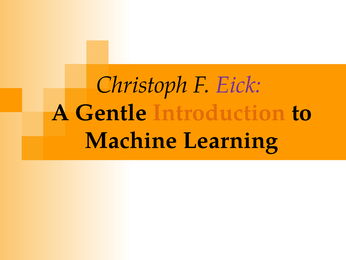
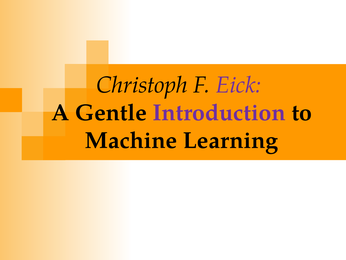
Introduction colour: orange -> purple
